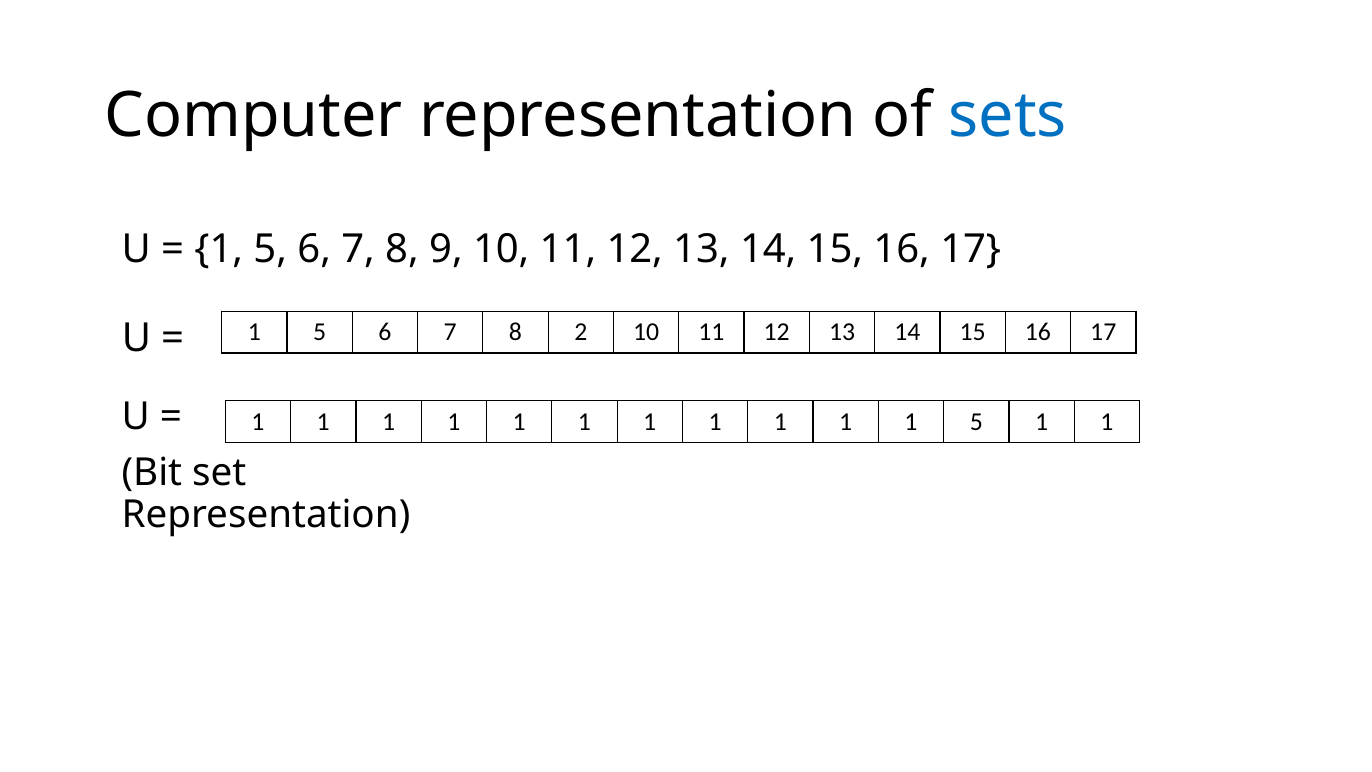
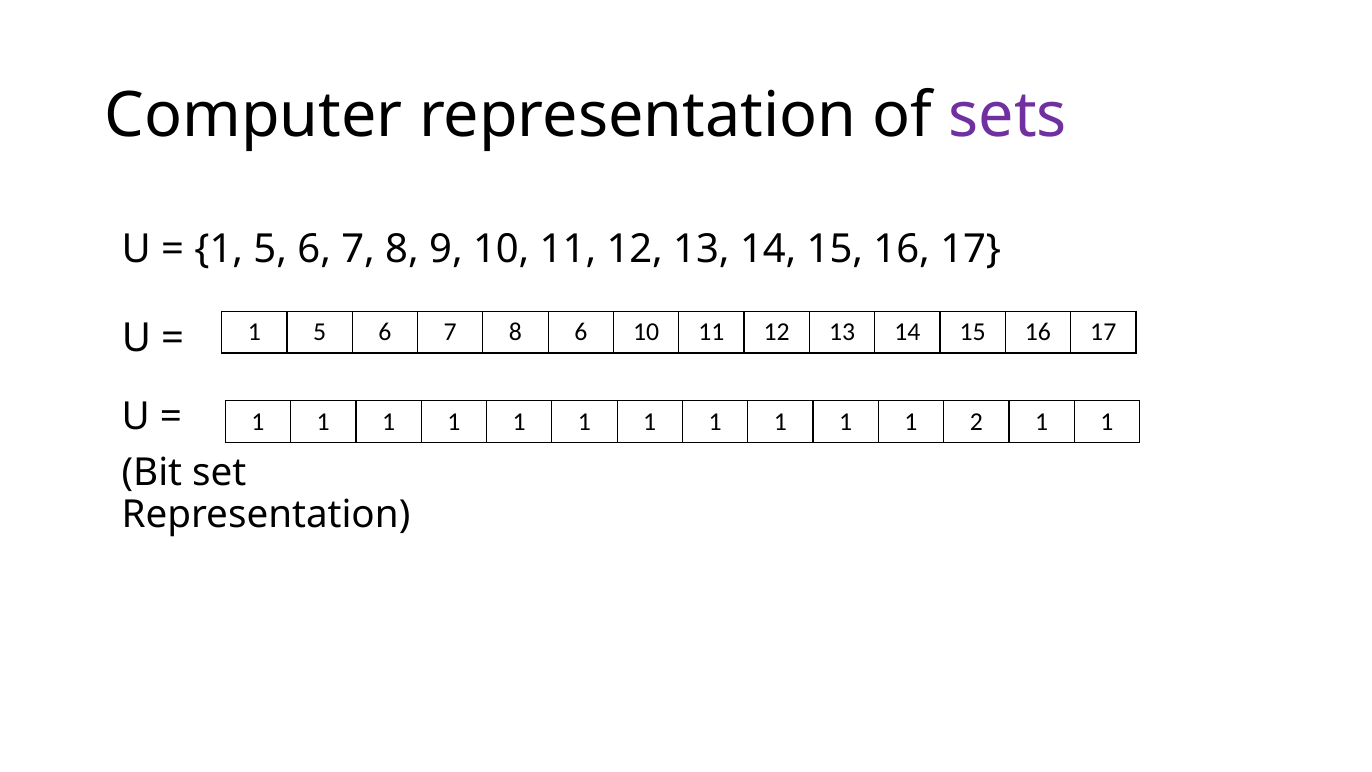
sets colour: blue -> purple
8 2: 2 -> 6
1 1 5: 5 -> 2
